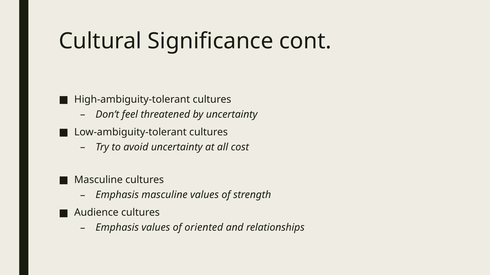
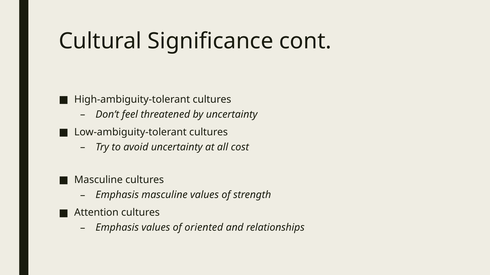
Audience: Audience -> Attention
